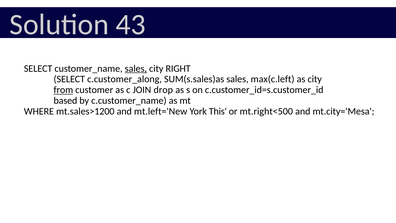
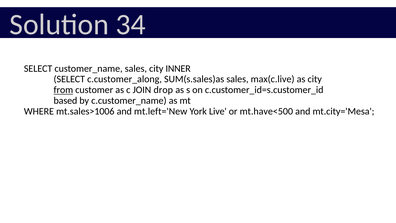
43: 43 -> 34
sales at (136, 68) underline: present -> none
RIGHT: RIGHT -> INNER
max(c.left: max(c.left -> max(c.live
mt.sales>1200: mt.sales>1200 -> mt.sales>1006
This: This -> Live
mt.right<500: mt.right<500 -> mt.have<500
